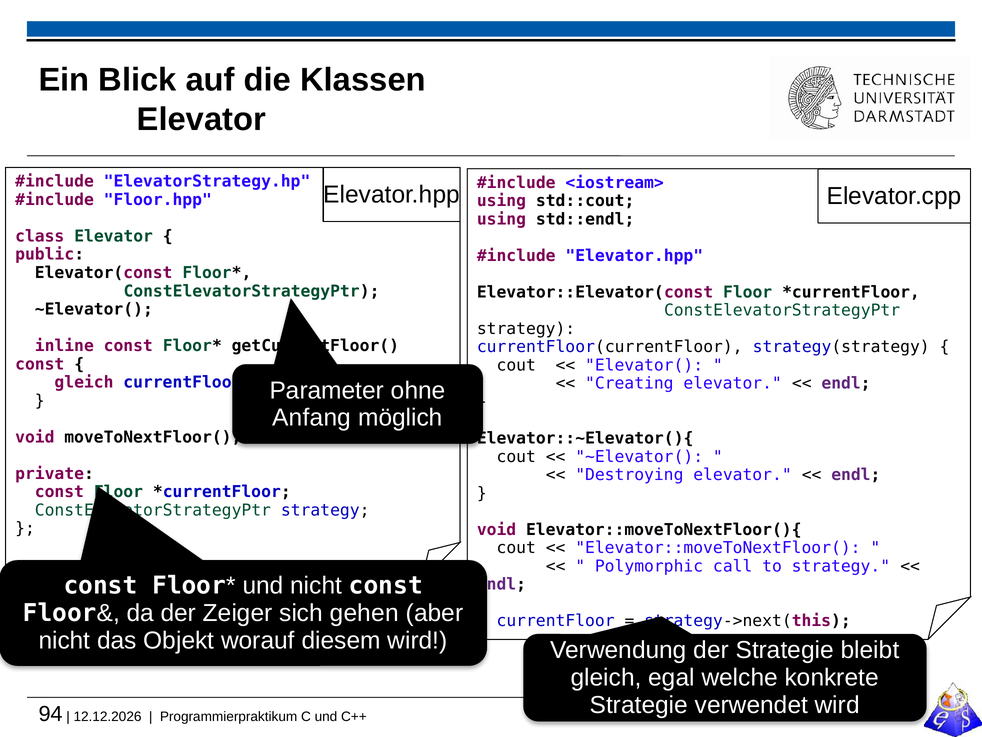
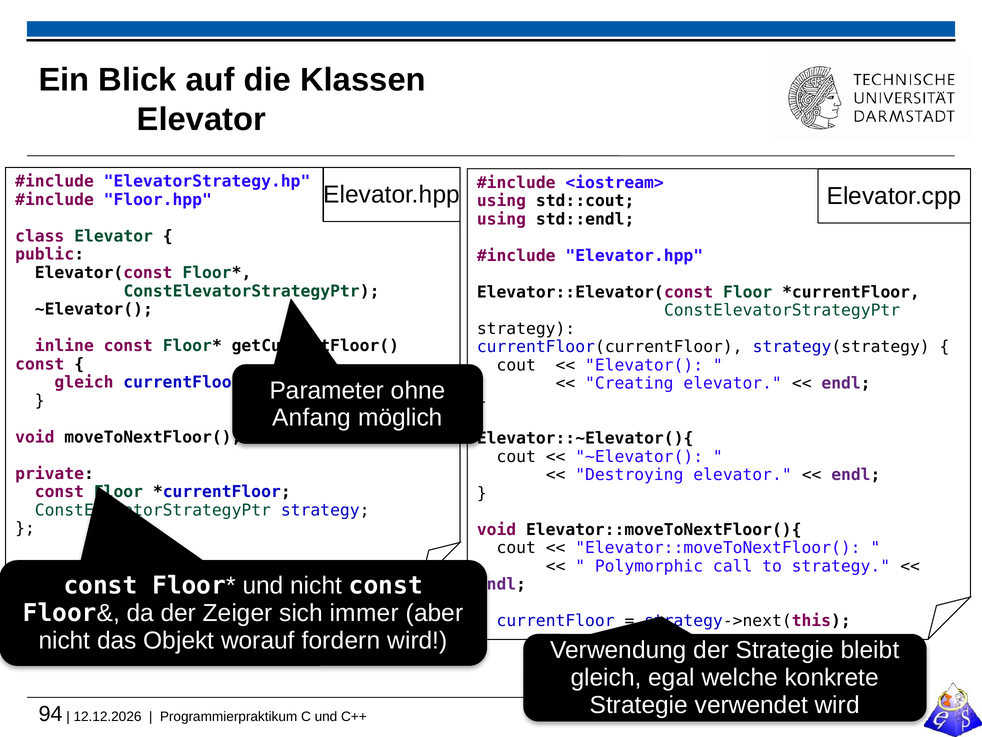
gehen: gehen -> immer
diesem: diesem -> fordern
